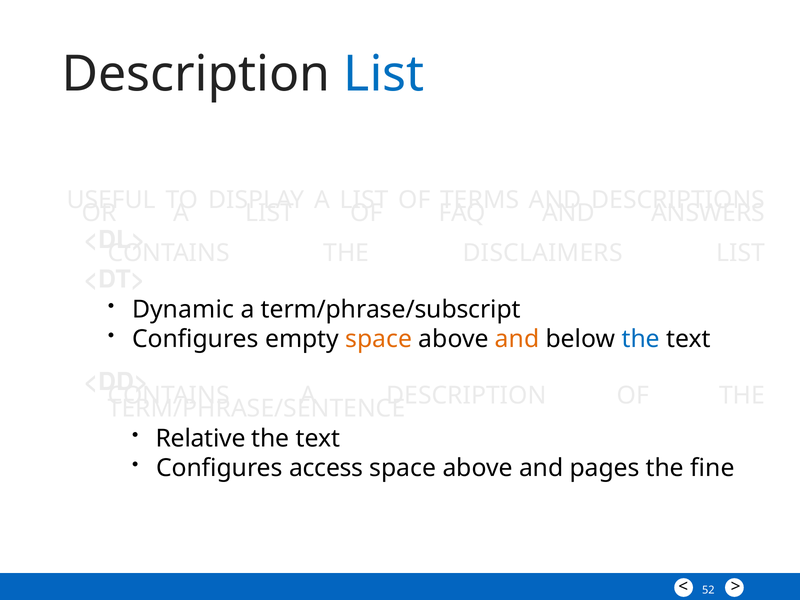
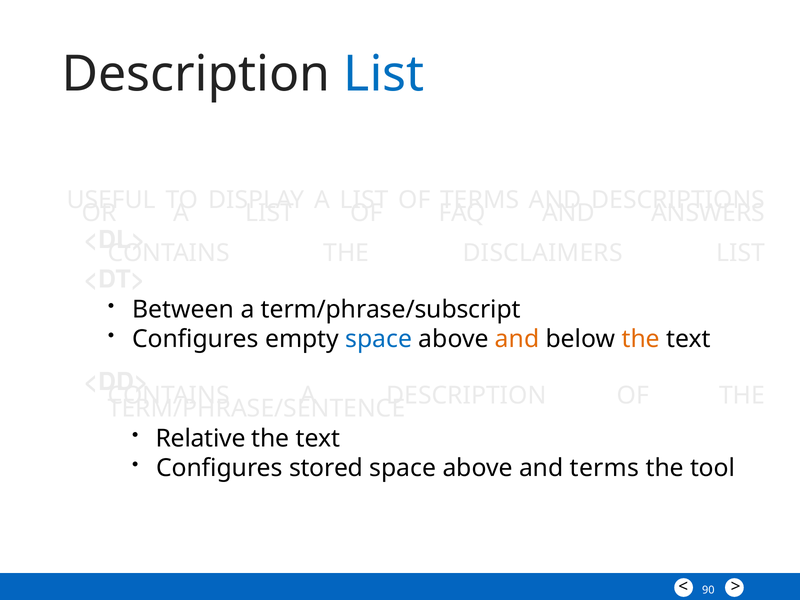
Dynamic: Dynamic -> Between
space at (379, 339) colour: orange -> blue
the at (641, 339) colour: blue -> orange
access: access -> stored
and pages: pages -> terms
fine: fine -> tool
52: 52 -> 90
